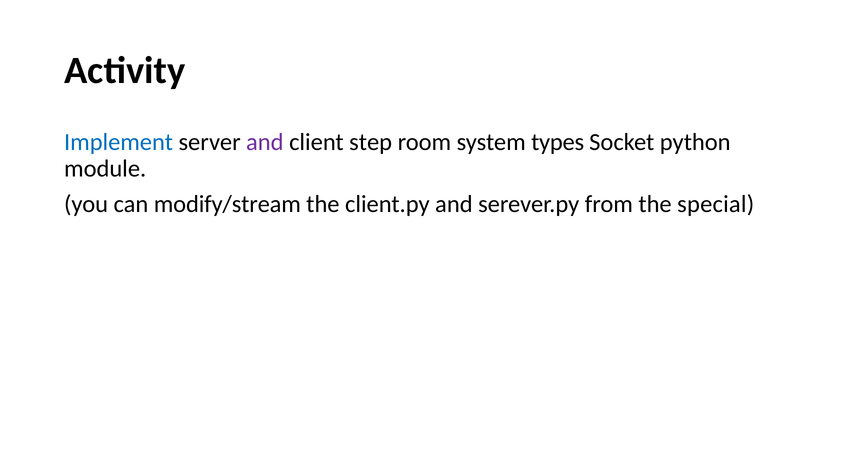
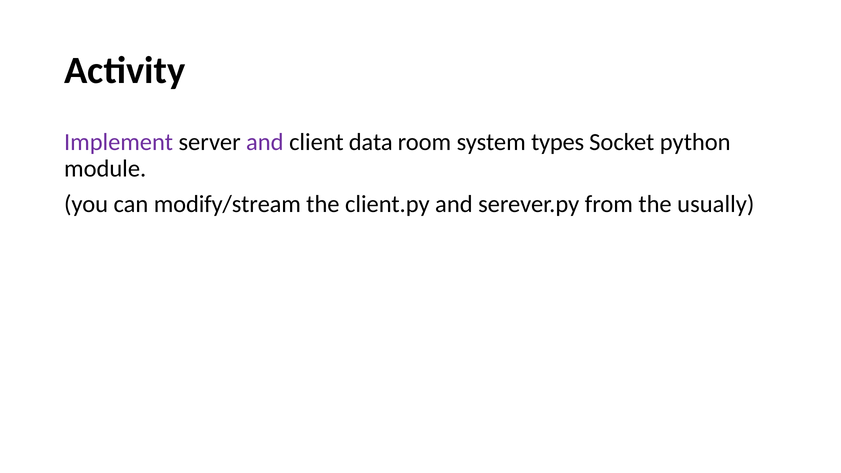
Implement colour: blue -> purple
step: step -> data
special: special -> usually
